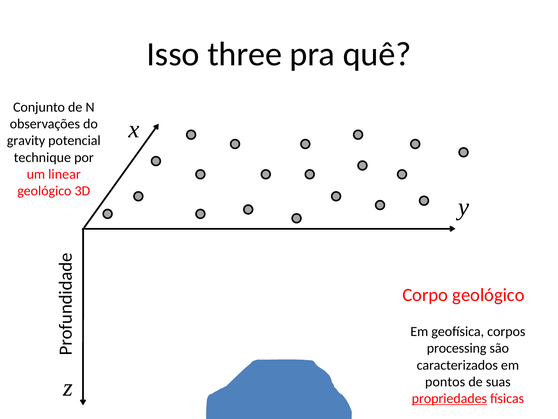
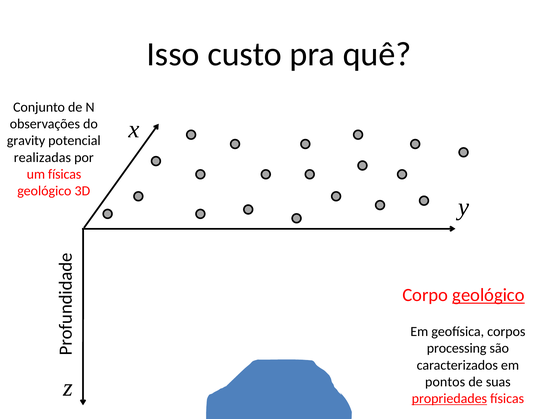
three: three -> custo
technique: technique -> realizadas
um linear: linear -> físicas
geológico at (488, 295) underline: none -> present
